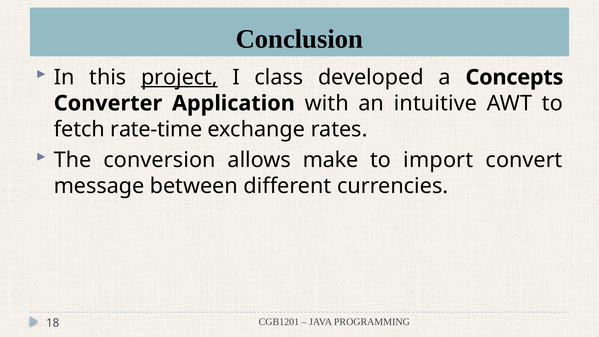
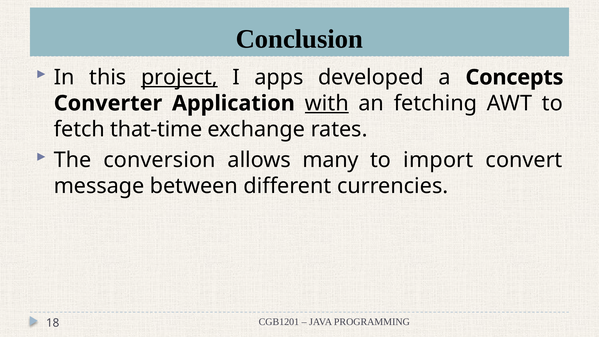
class: class -> apps
with underline: none -> present
intuitive: intuitive -> fetching
rate-time: rate-time -> that-time
make: make -> many
